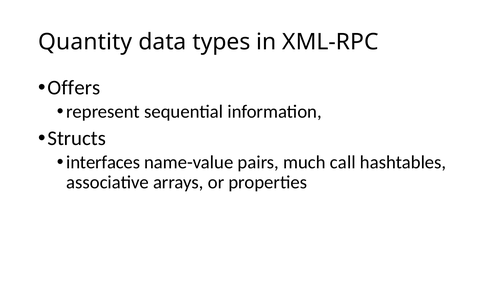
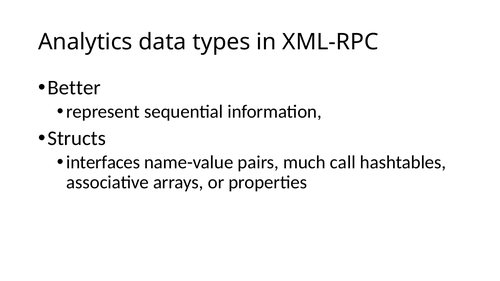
Quantity: Quantity -> Analytics
Offers: Offers -> Better
